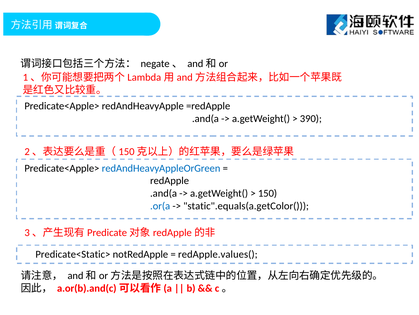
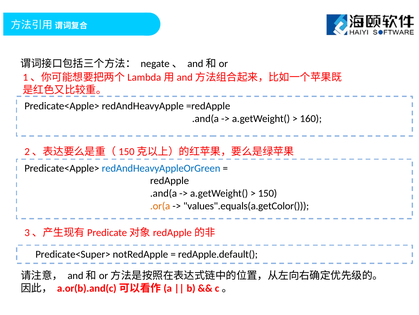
390: 390 -> 160
.or(a colour: blue -> orange
static".equals(a.getColor(: static".equals(a.getColor( -> values".equals(a.getColor(
Predicate<Static>: Predicate<Static> -> Predicate<Super>
redApple.values(: redApple.values( -> redApple.default(
